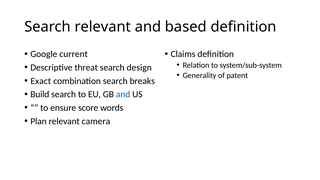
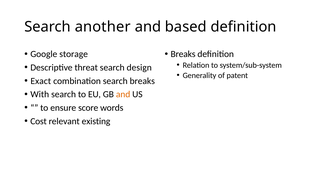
Search relevant: relevant -> another
Claims at (183, 54): Claims -> Breaks
current: current -> storage
Build: Build -> With
and at (123, 94) colour: blue -> orange
Plan: Plan -> Cost
camera: camera -> existing
